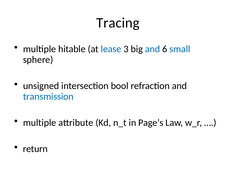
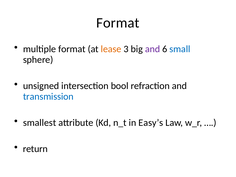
Tracing at (118, 23): Tracing -> Format
multiple hitable: hitable -> format
lease colour: blue -> orange
and at (153, 49) colour: blue -> purple
multiple at (40, 123): multiple -> smallest
Page’s: Page’s -> Easy’s
